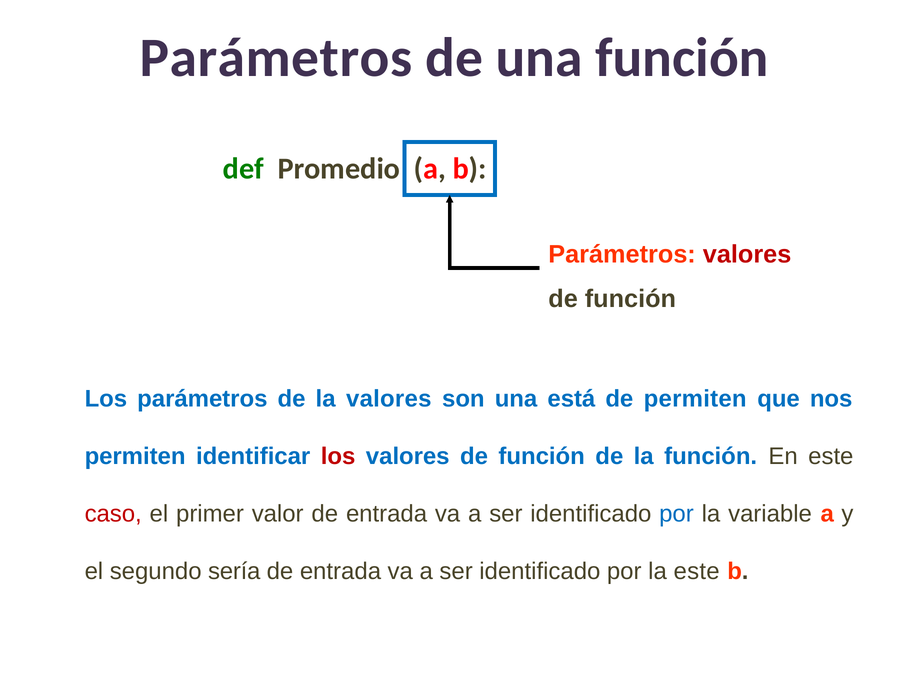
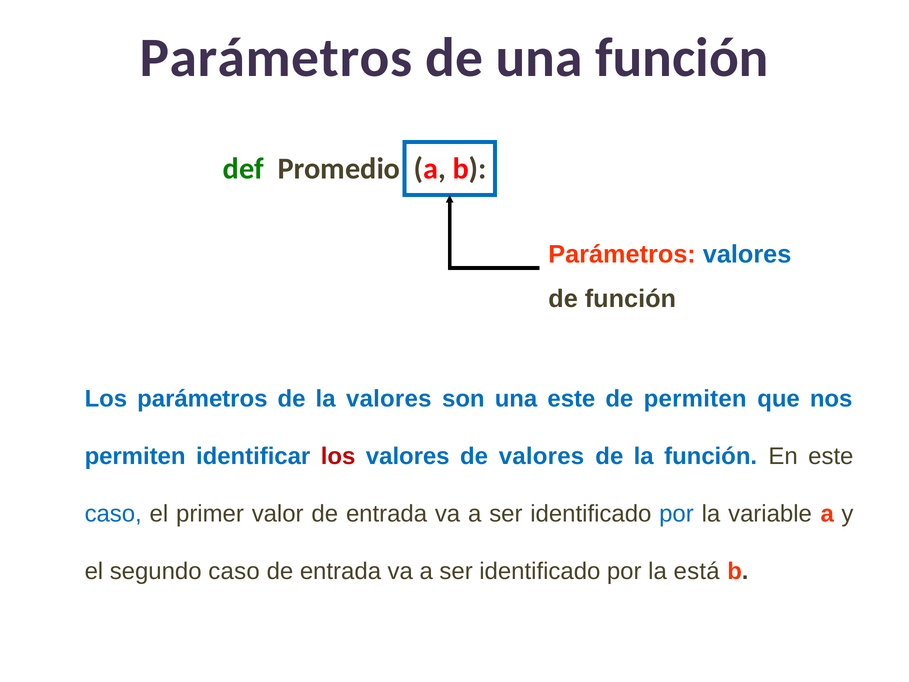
valores at (747, 254) colour: red -> blue
una está: está -> este
función at (542, 456): función -> valores
caso at (113, 514) colour: red -> blue
segundo sería: sería -> caso
la este: este -> está
